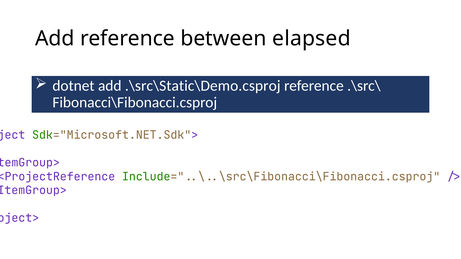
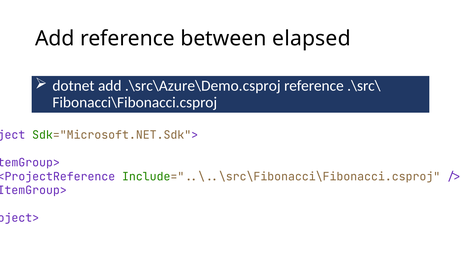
.\src\Static\Demo.csproj: .\src\Static\Demo.csproj -> .\src\Azure\Demo.csproj
